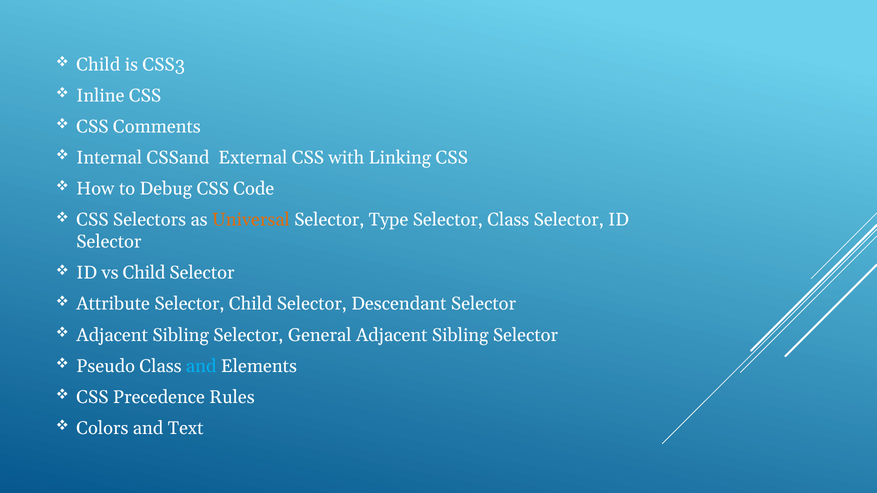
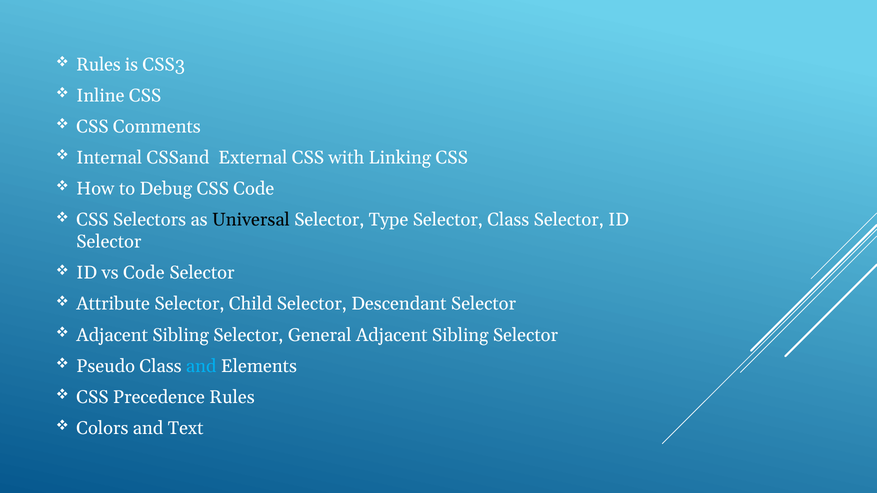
Child at (98, 65): Child -> Rules
Universal colour: orange -> black
vs Child: Child -> Code
